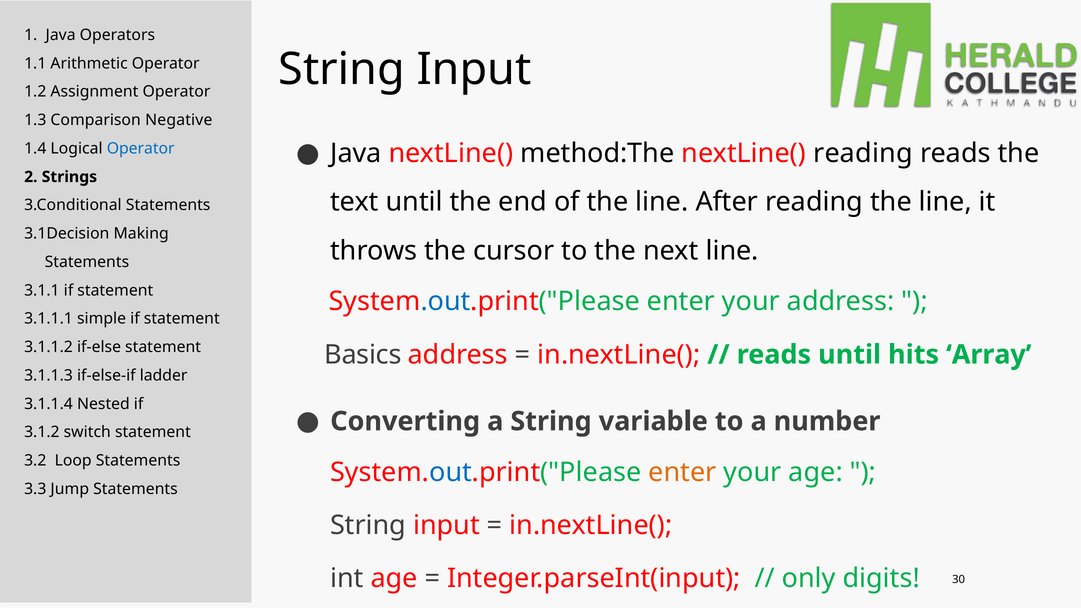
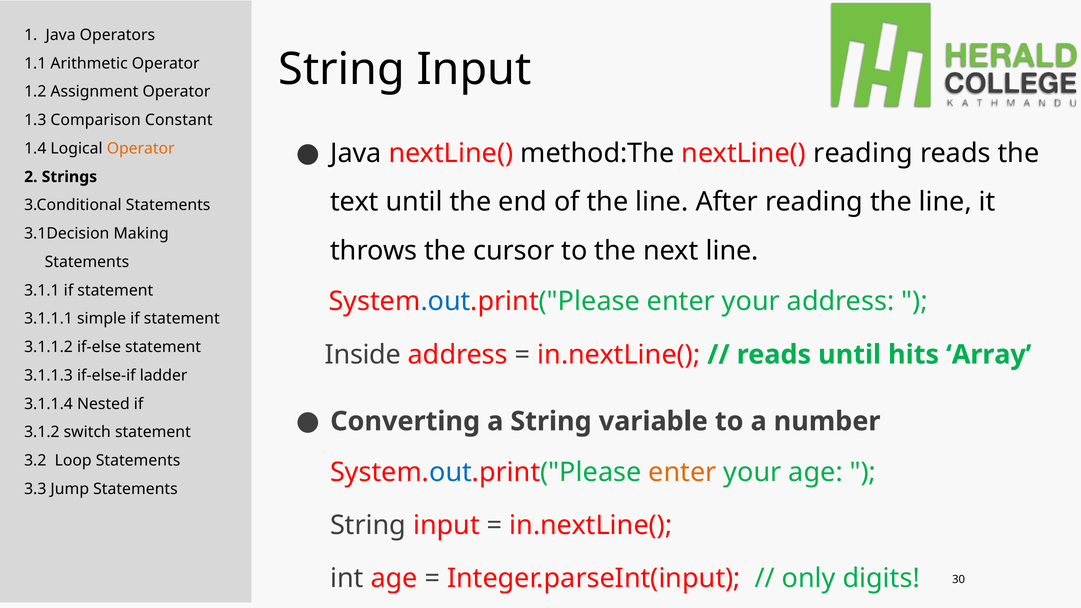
Negative: Negative -> Constant
Operator at (141, 148) colour: blue -> orange
Basics: Basics -> Inside
